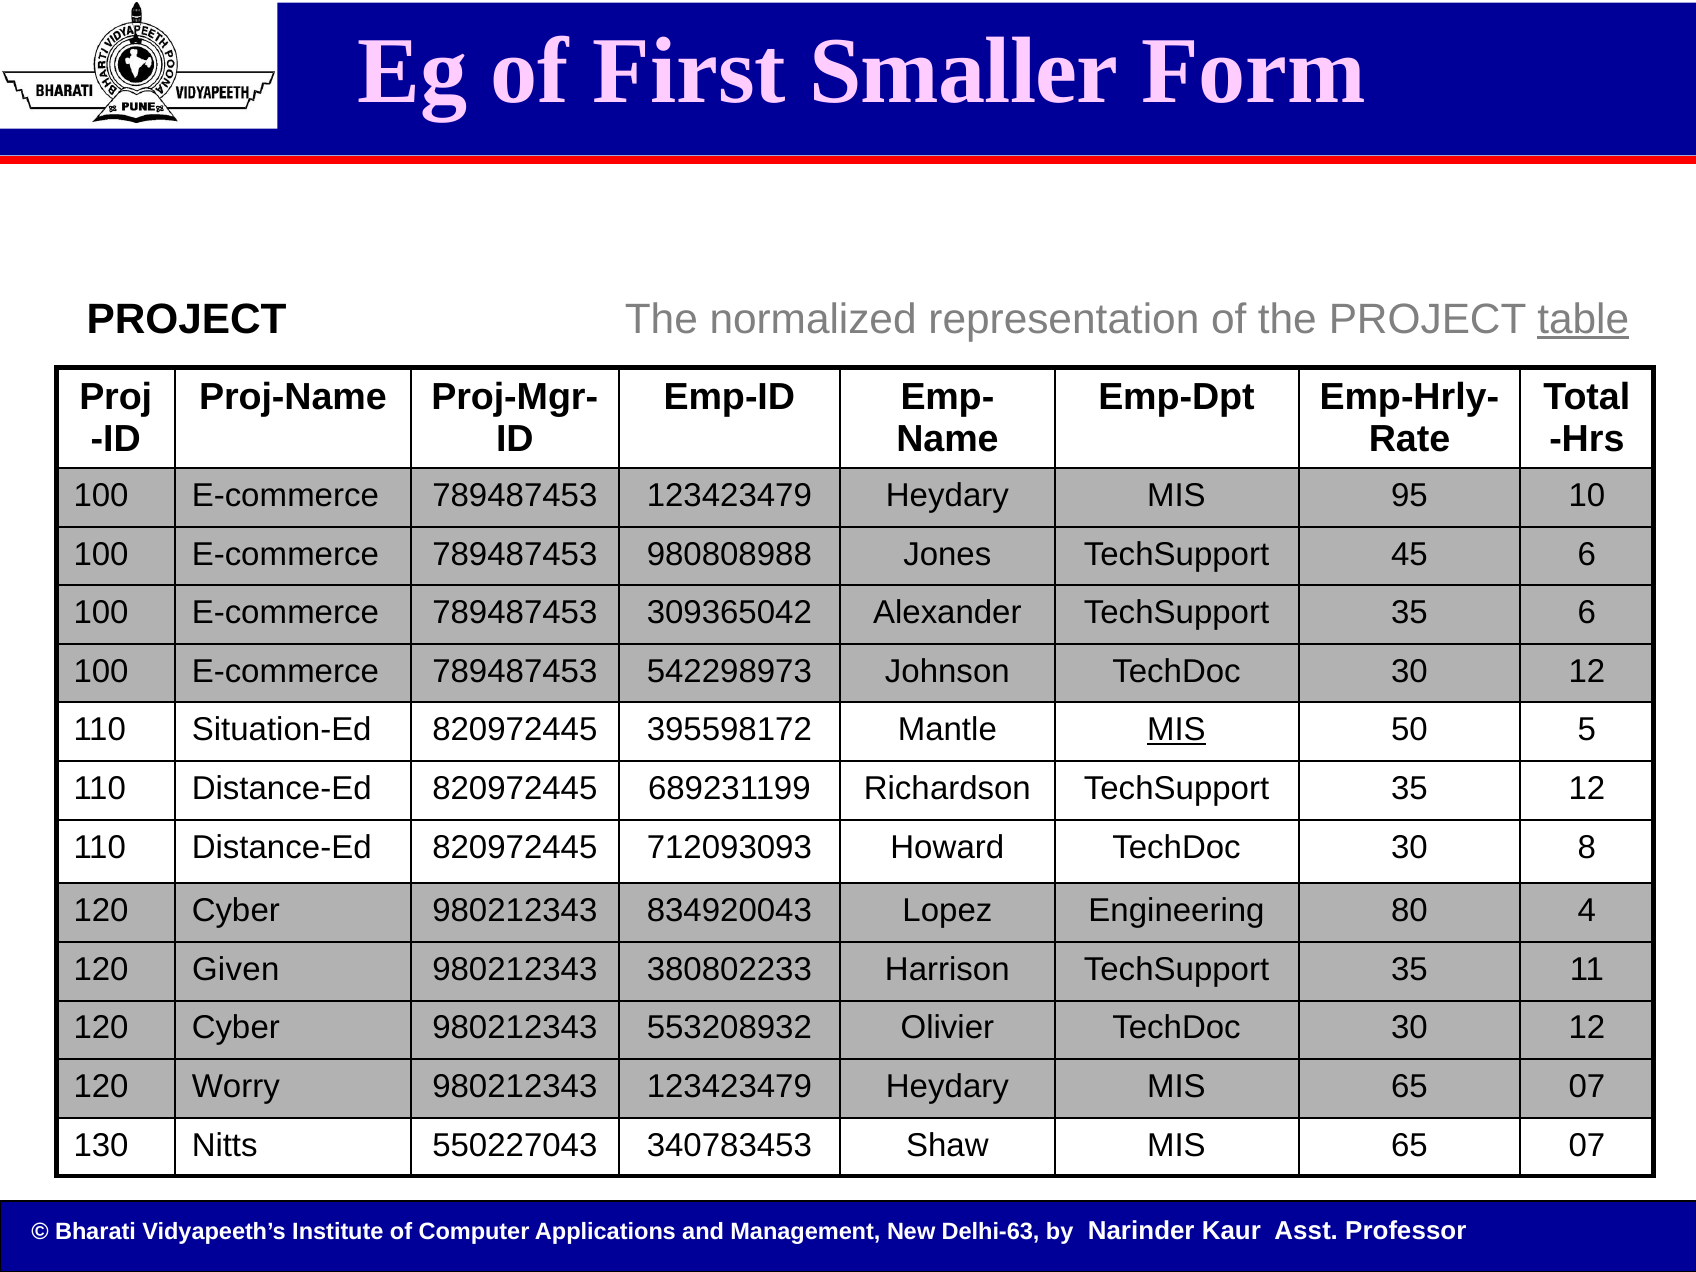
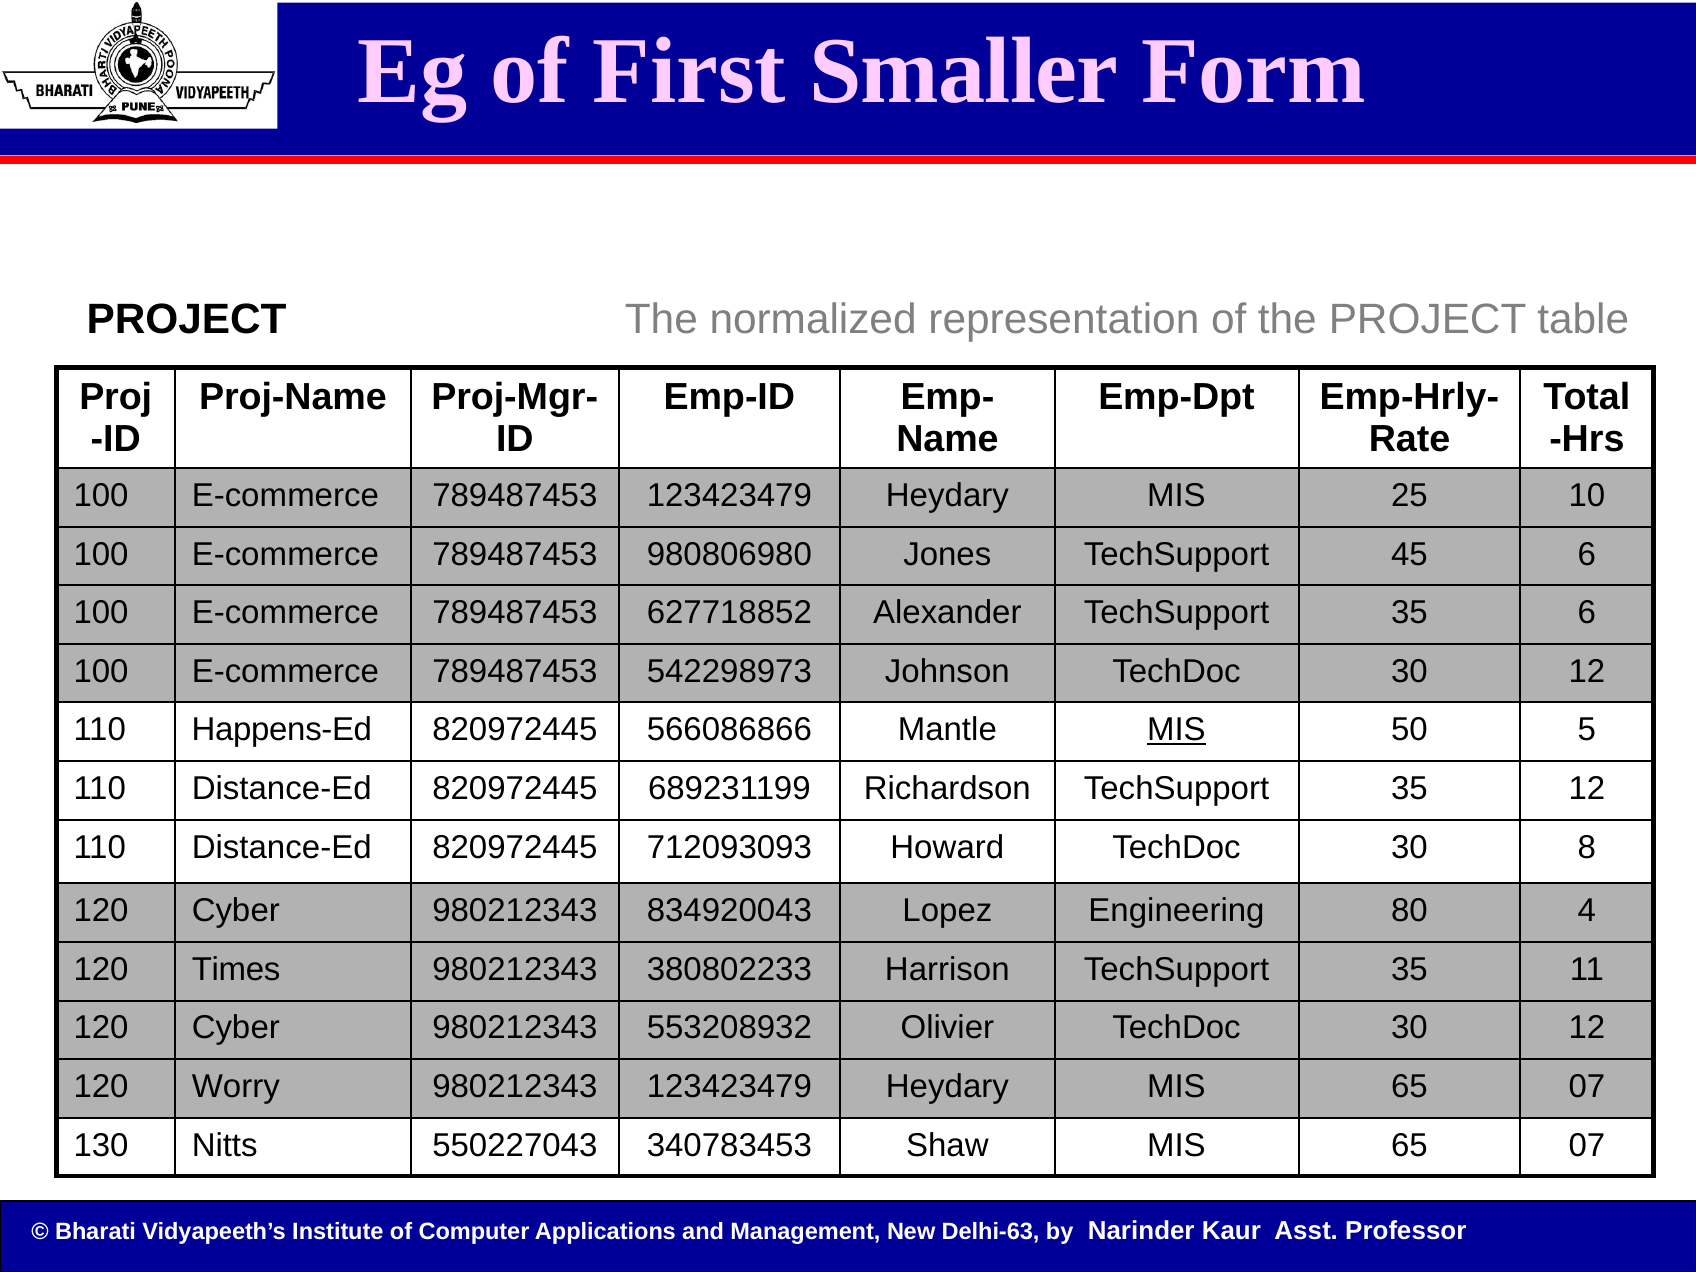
table underline: present -> none
95: 95 -> 25
980808988: 980808988 -> 980806980
309365042: 309365042 -> 627718852
Situation-Ed: Situation-Ed -> Happens-Ed
395598172: 395598172 -> 566086866
Given: Given -> Times
